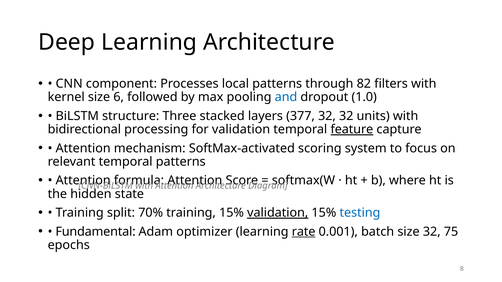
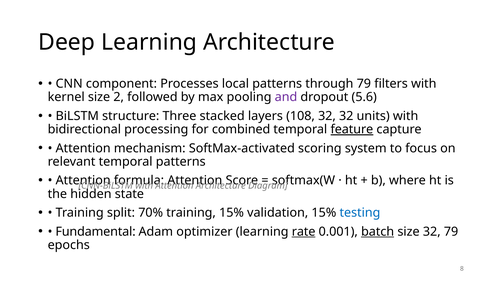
through 82: 82 -> 79
6: 6 -> 2
and colour: blue -> purple
1.0: 1.0 -> 5.6
377: 377 -> 108
for validation: validation -> combined
validation at (278, 213) underline: present -> none
batch underline: none -> present
32 75: 75 -> 79
